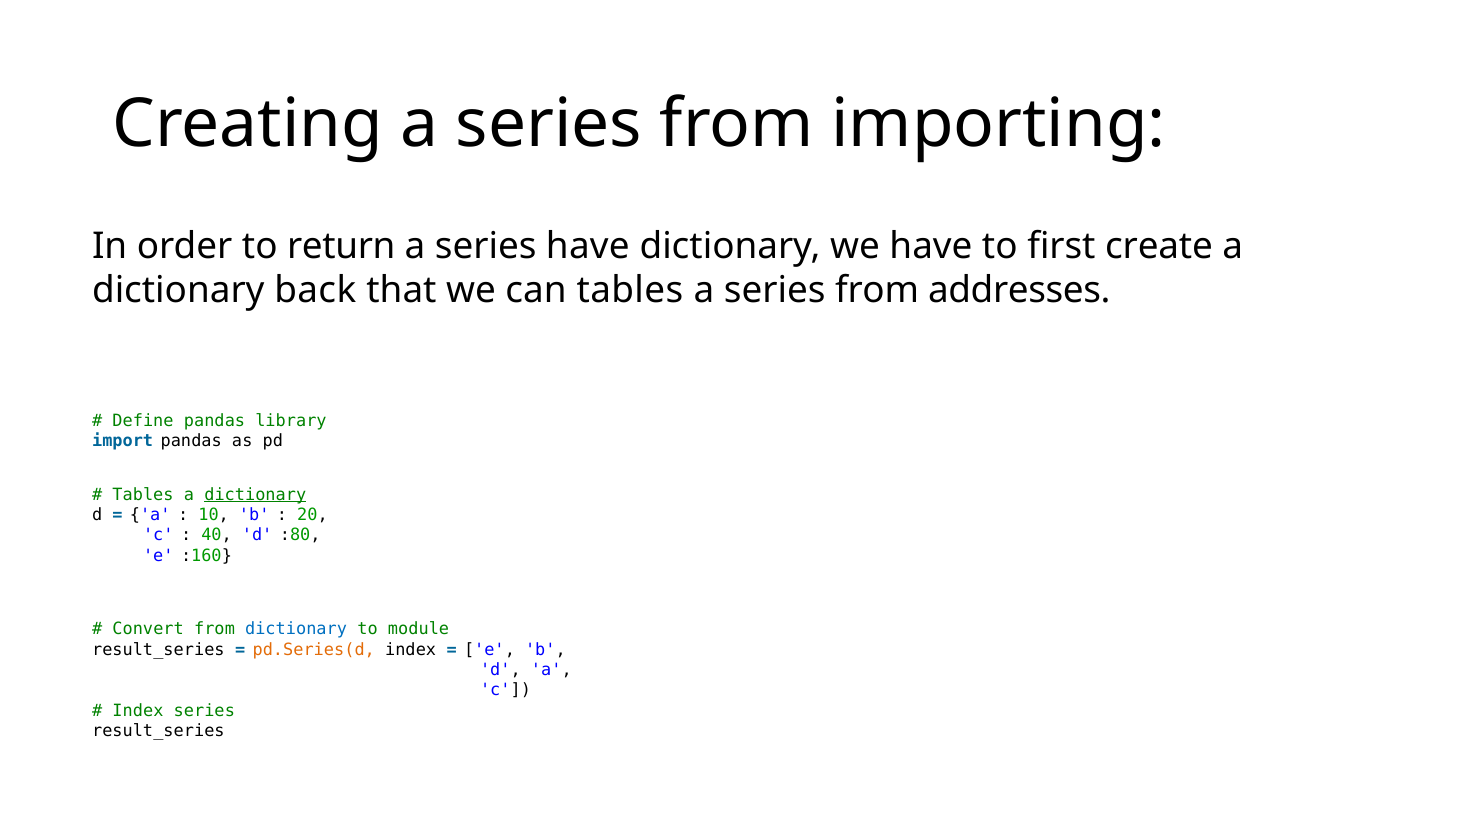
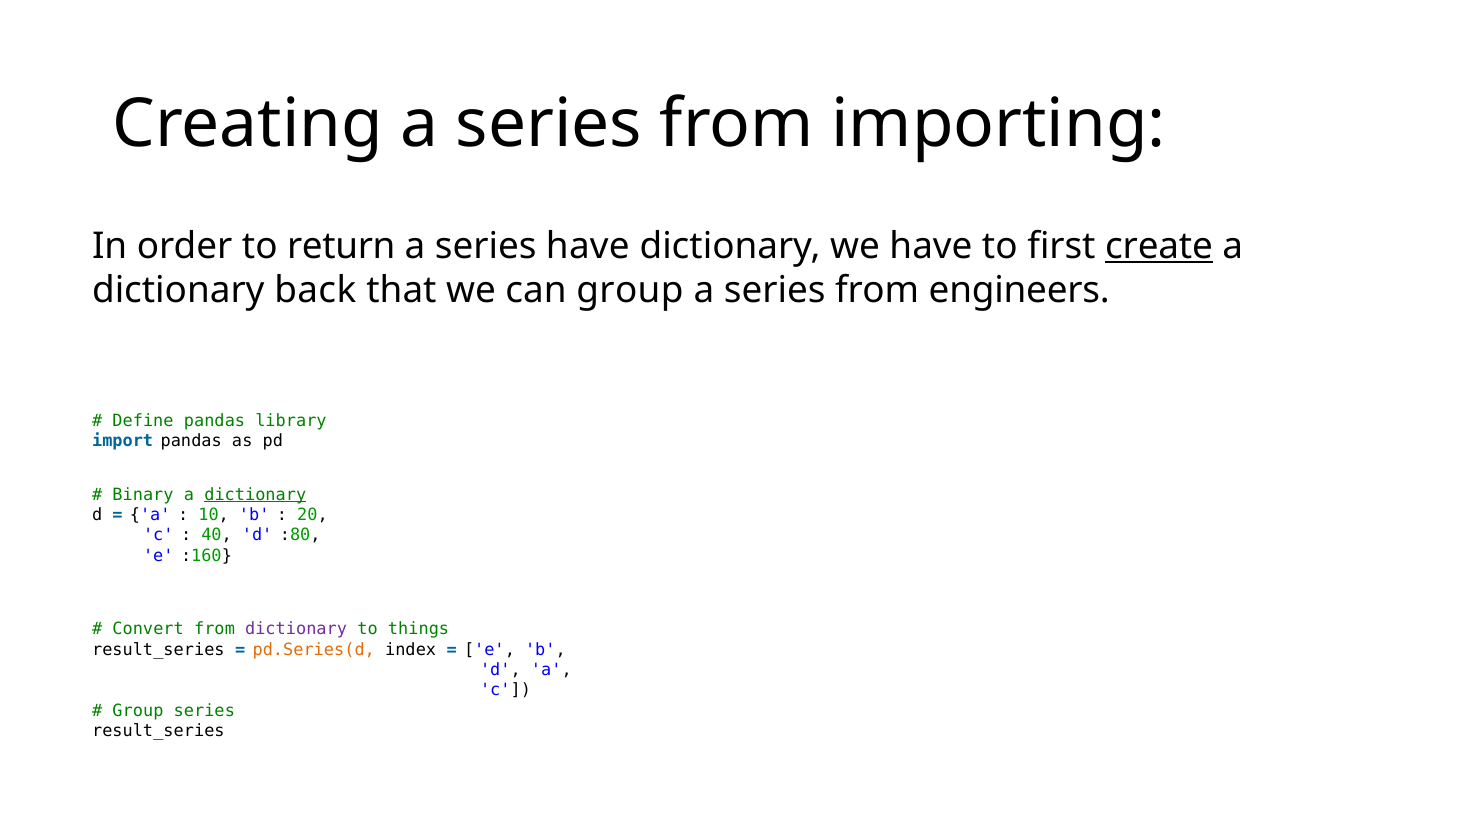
create underline: none -> present
can tables: tables -> group
addresses: addresses -> engineers
Tables at (143, 494): Tables -> Binary
dictionary at (296, 629) colour: blue -> purple
module: module -> things
Index at (138, 710): Index -> Group
